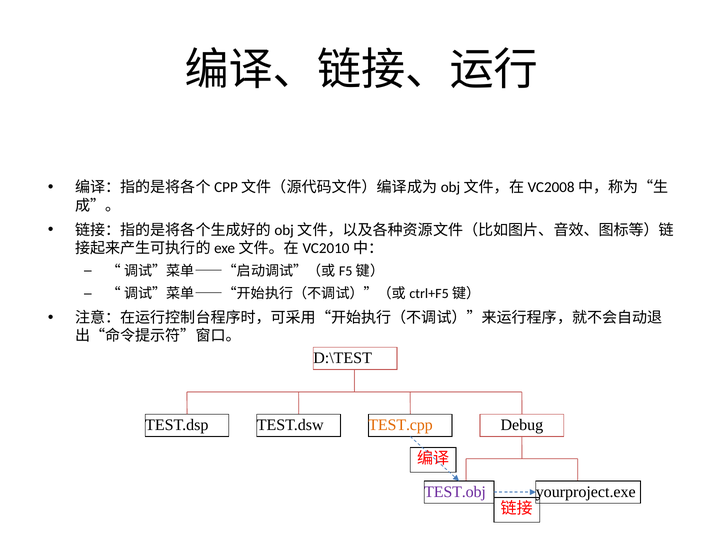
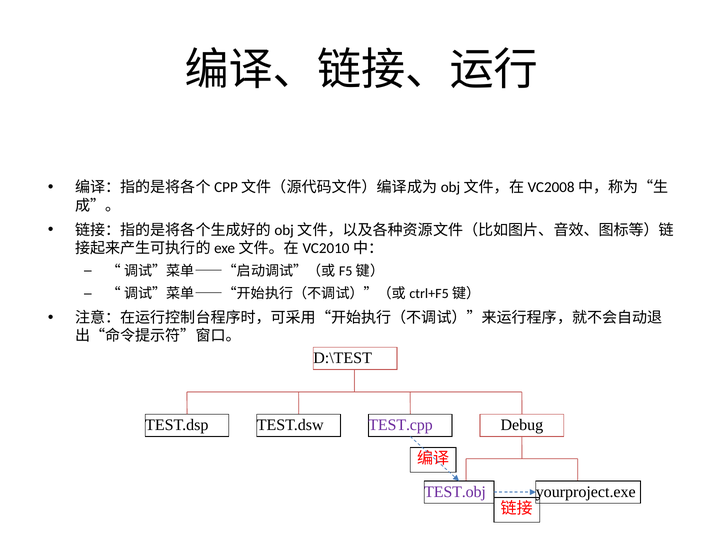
TEST.cpp colour: orange -> purple
